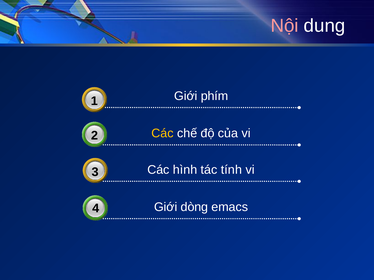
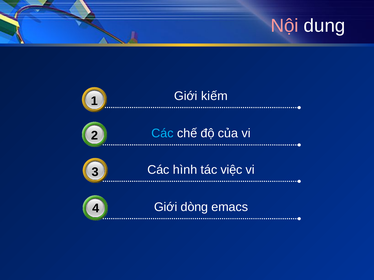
phím: phím -> kiếm
Các at (163, 133) colour: yellow -> light blue
tính: tính -> việc
